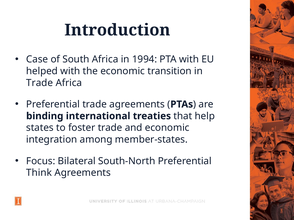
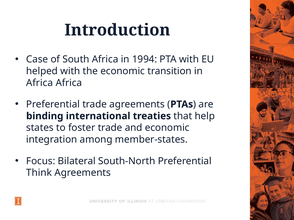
Trade at (40, 83): Trade -> Africa
